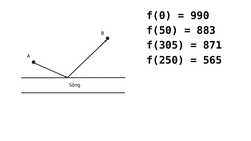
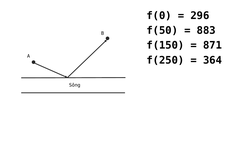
990: 990 -> 296
f(305: f(305 -> f(150
565: 565 -> 364
